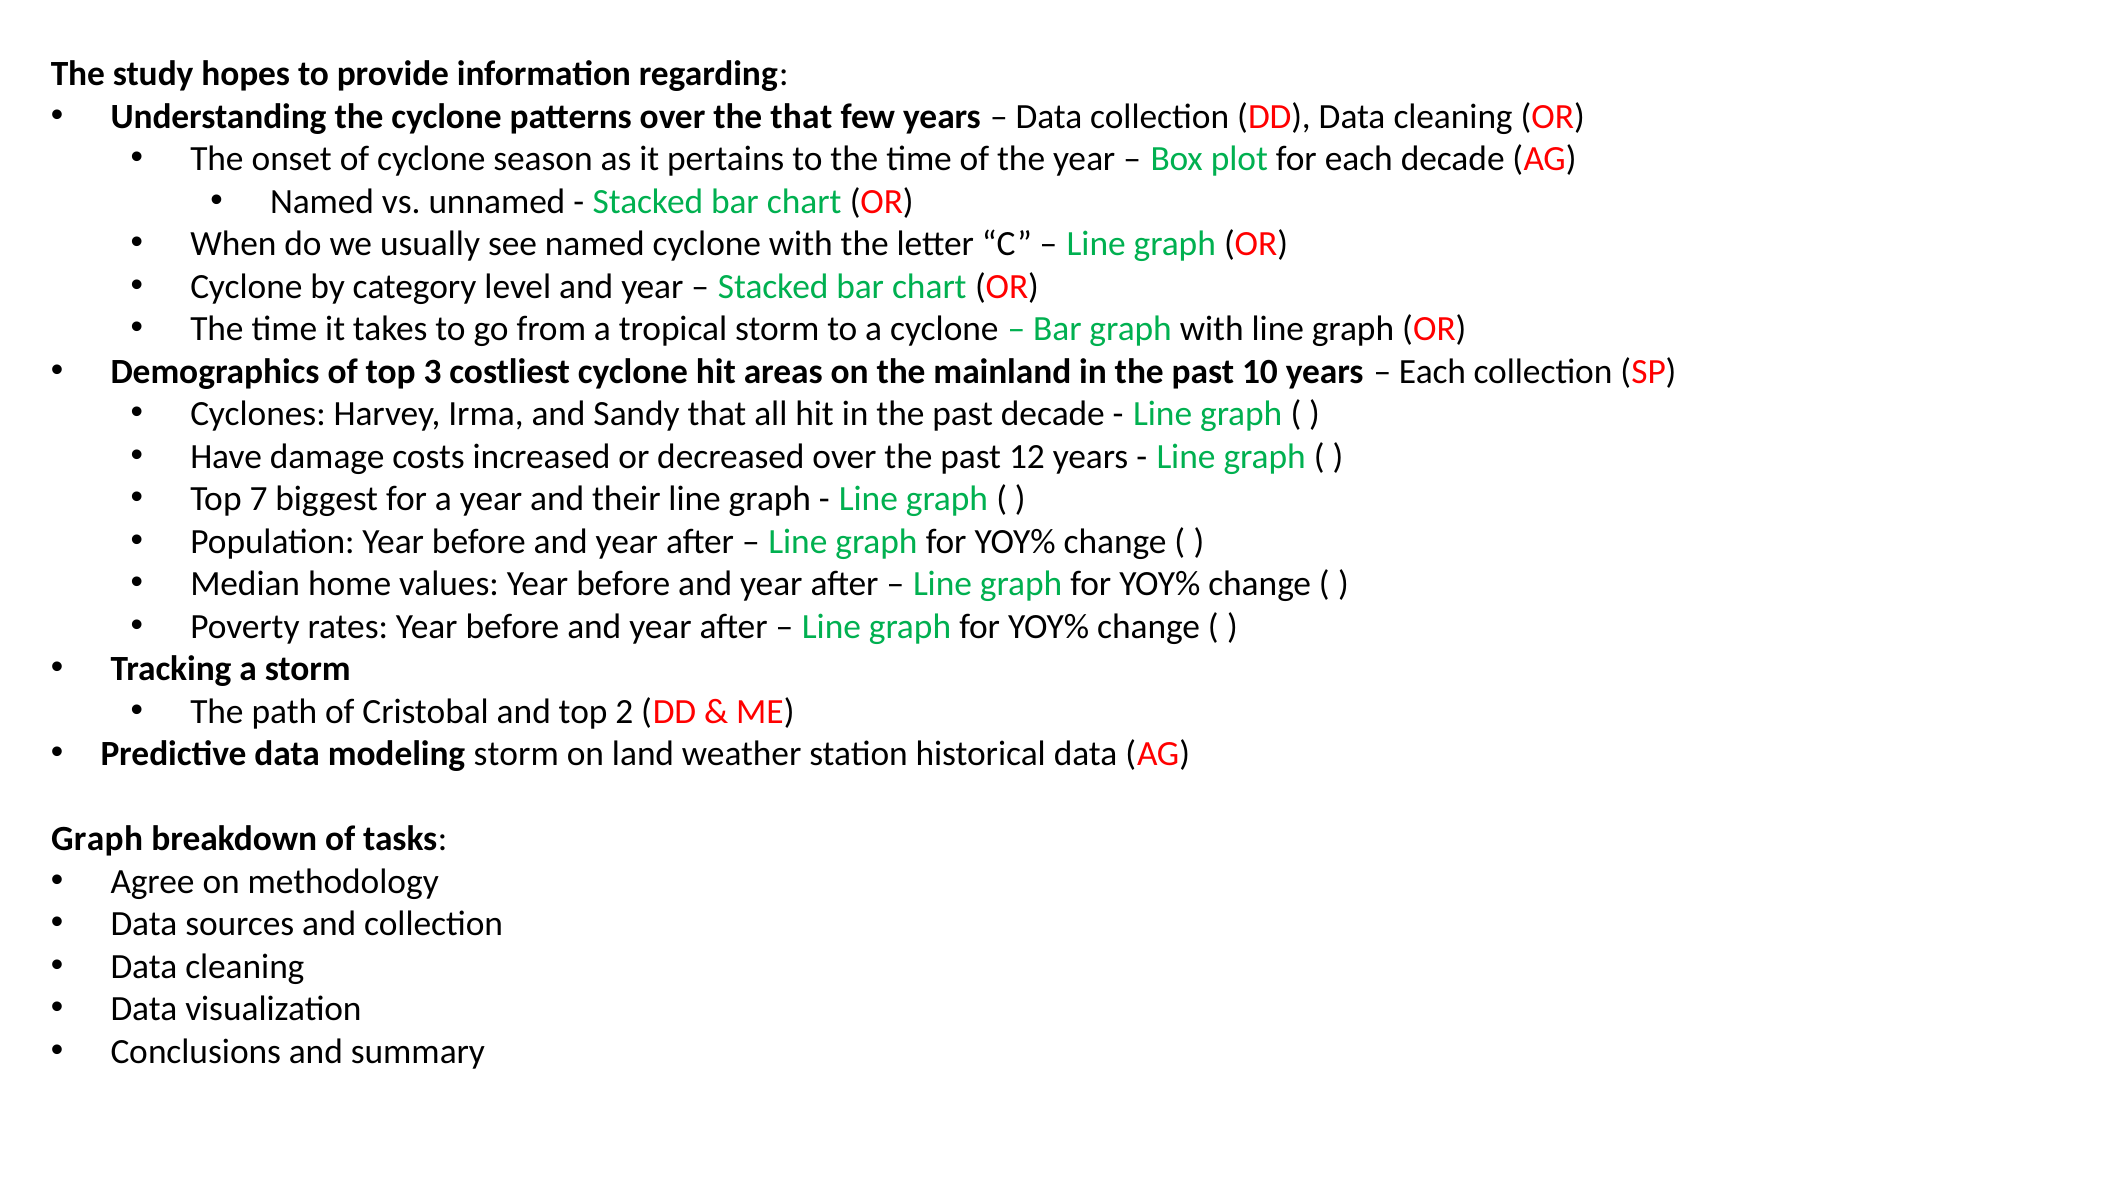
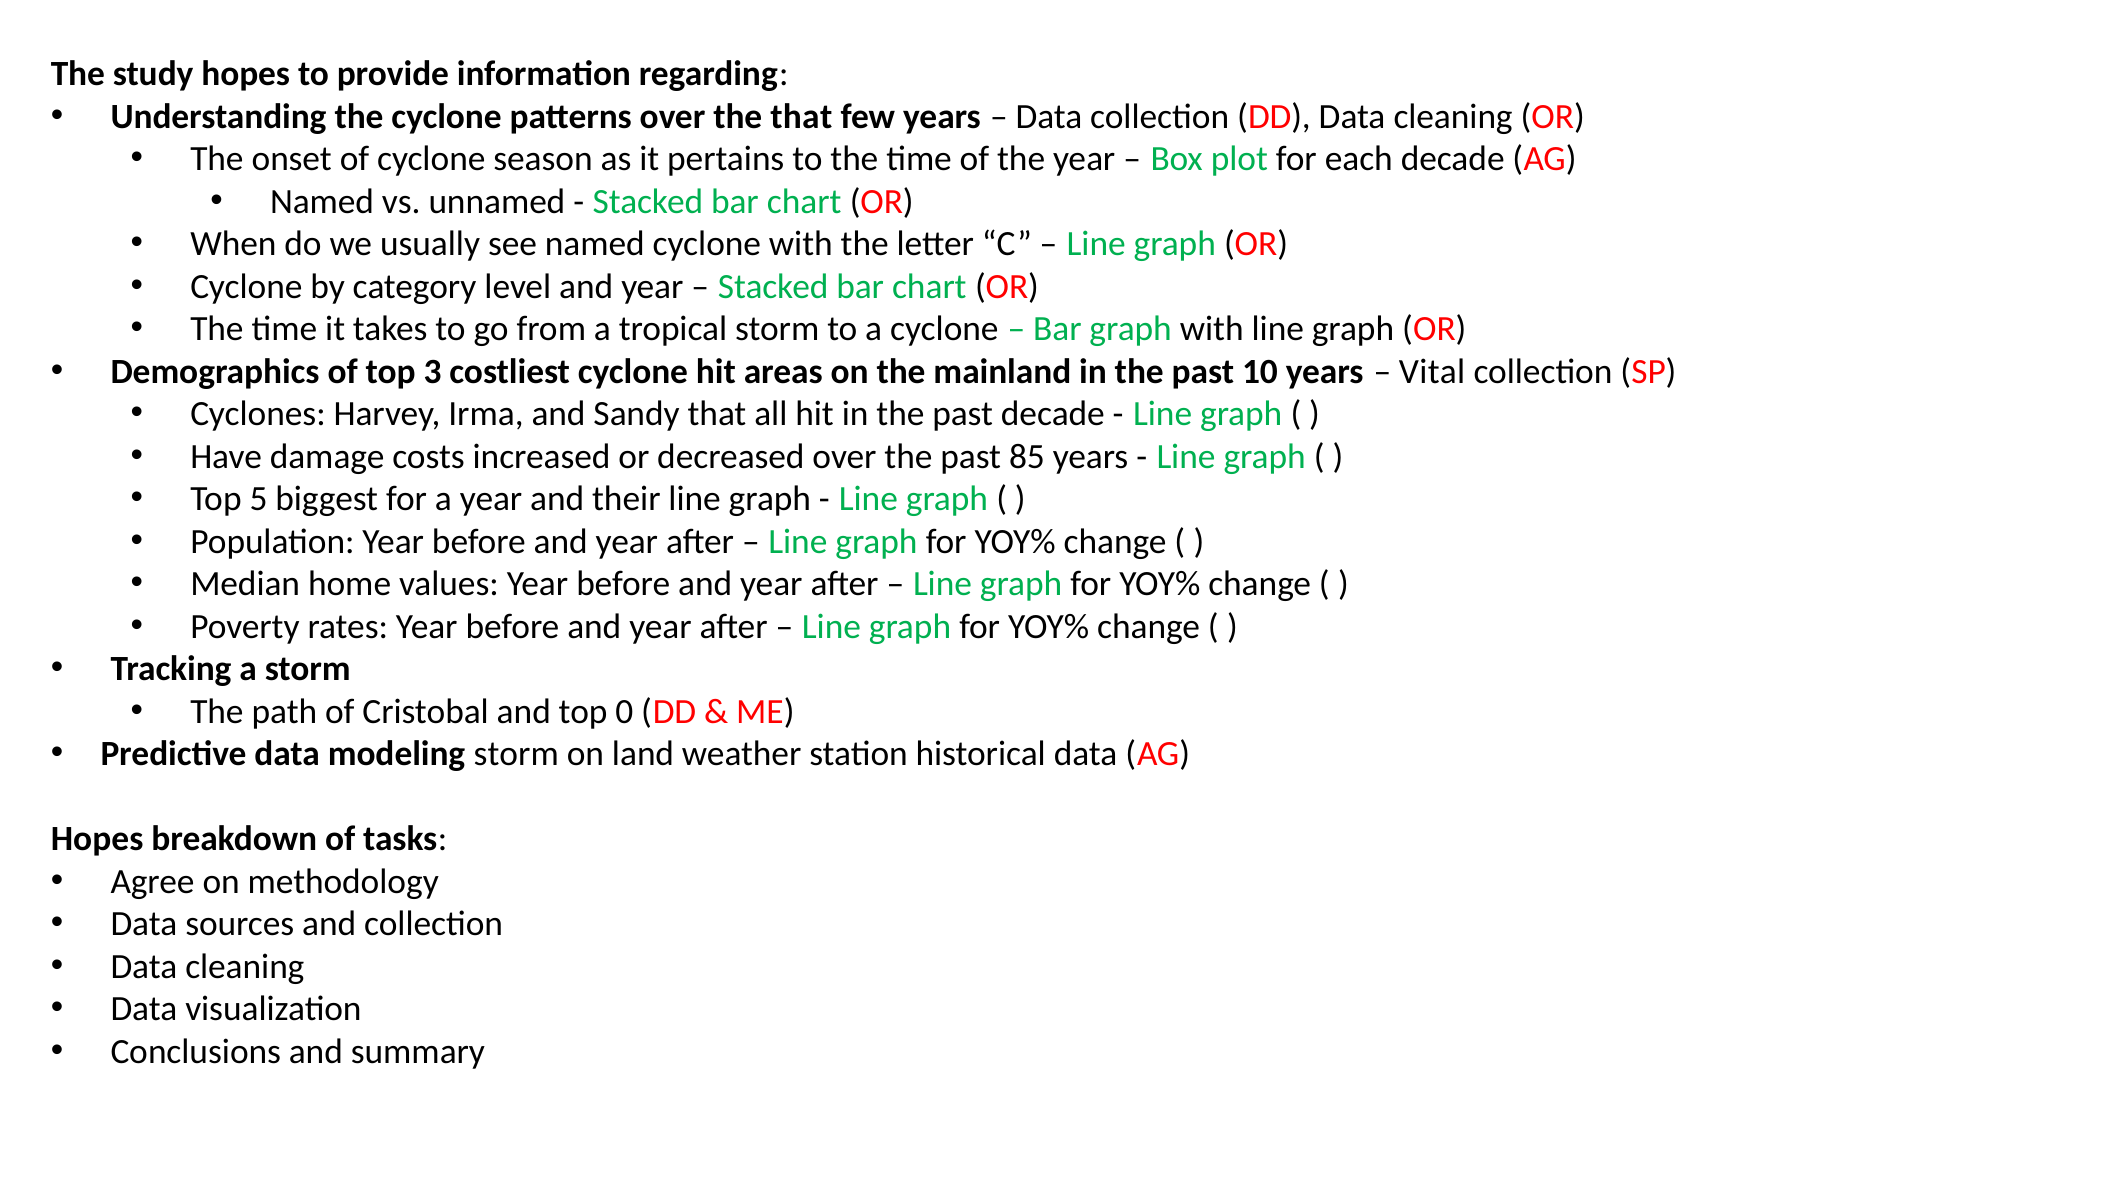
Each at (1432, 372): Each -> Vital
12: 12 -> 85
7: 7 -> 5
2: 2 -> 0
Graph at (97, 839): Graph -> Hopes
